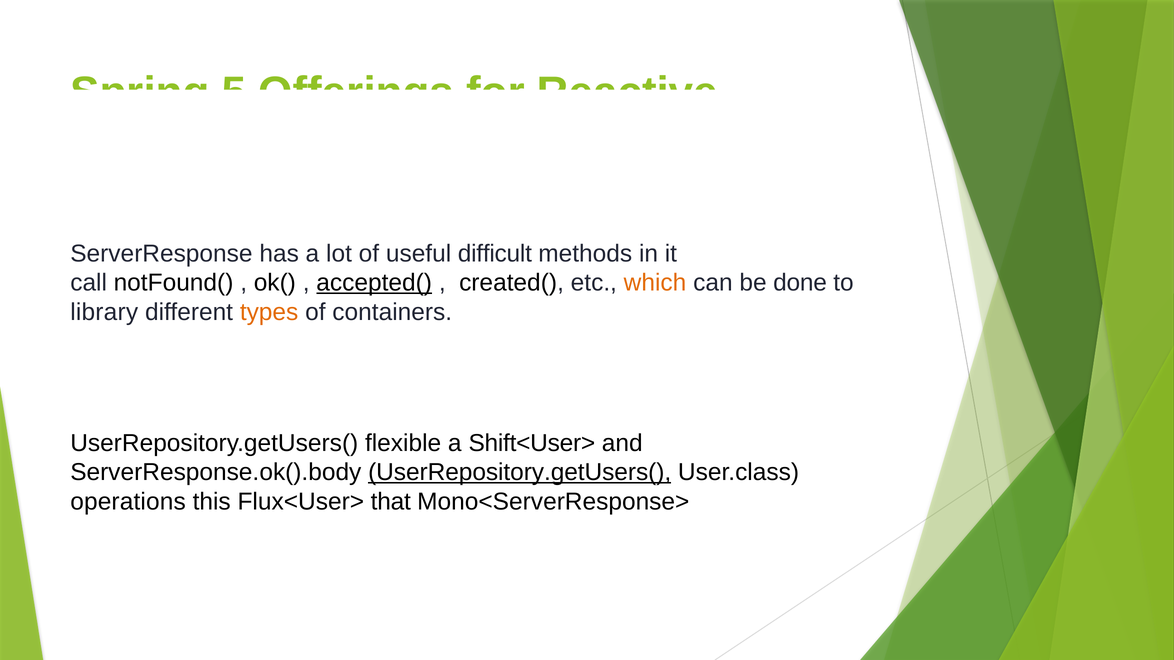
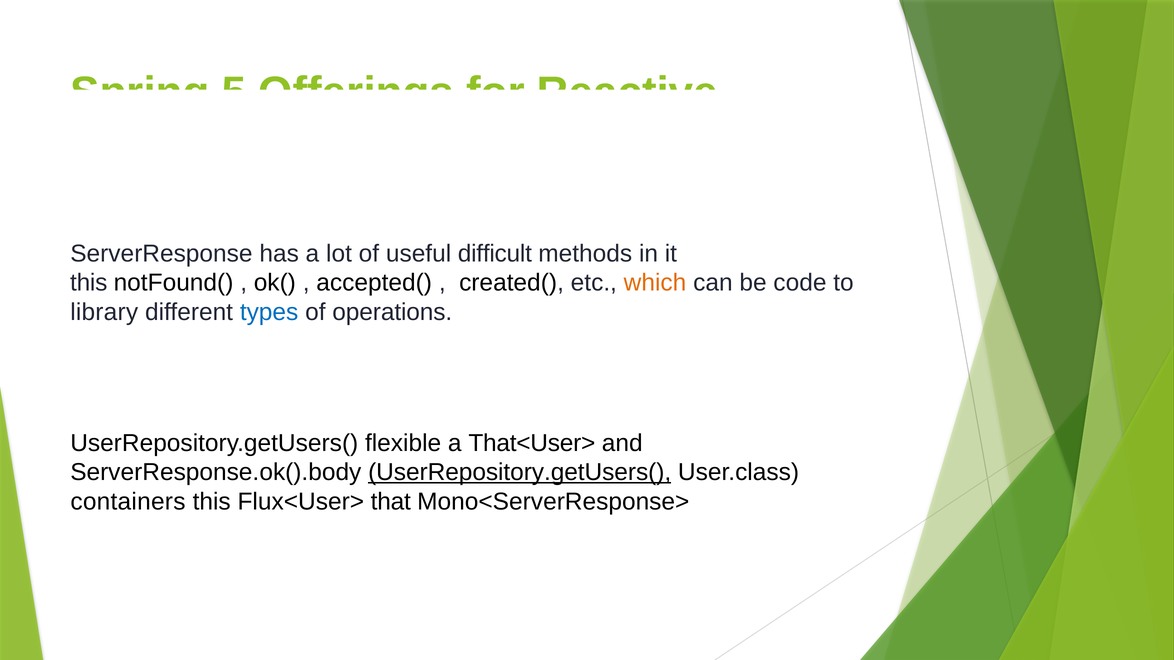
call at (89, 283): call -> this
accepted( underline: present -> none
done: done -> code
types colour: orange -> blue
containers: containers -> operations
Shift<User>: Shift<User> -> That<User>
operations: operations -> containers
